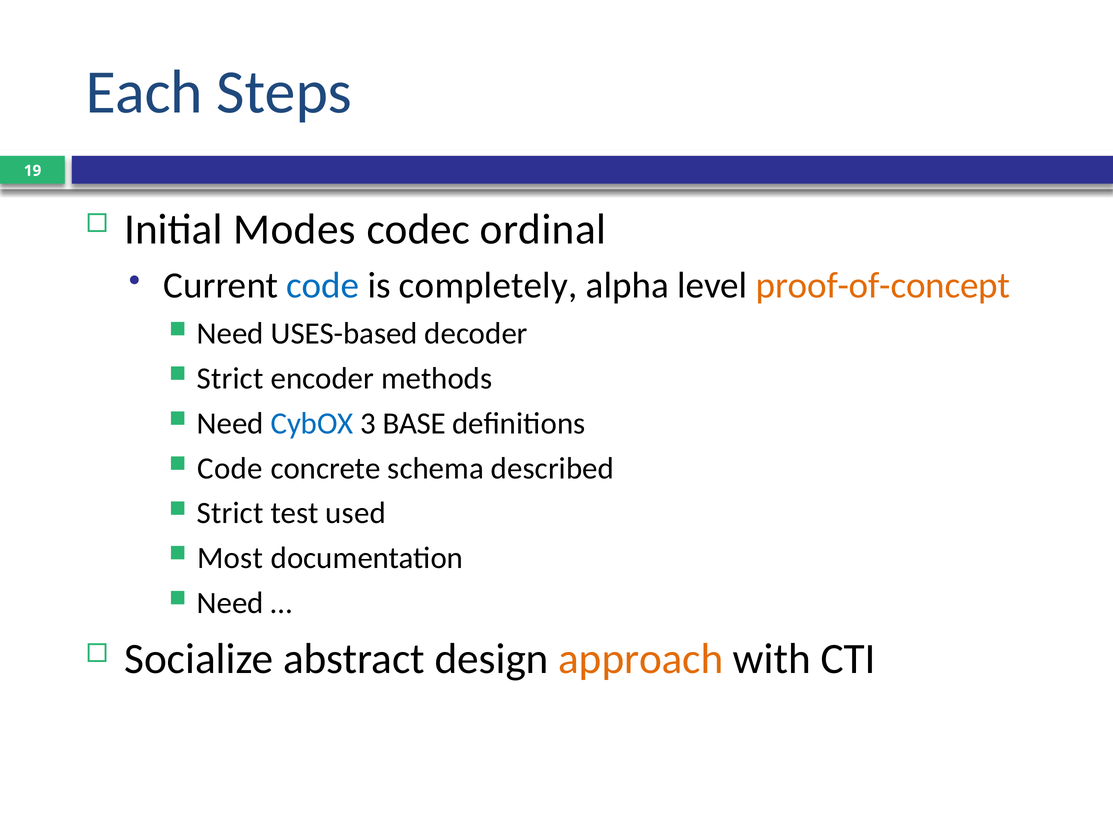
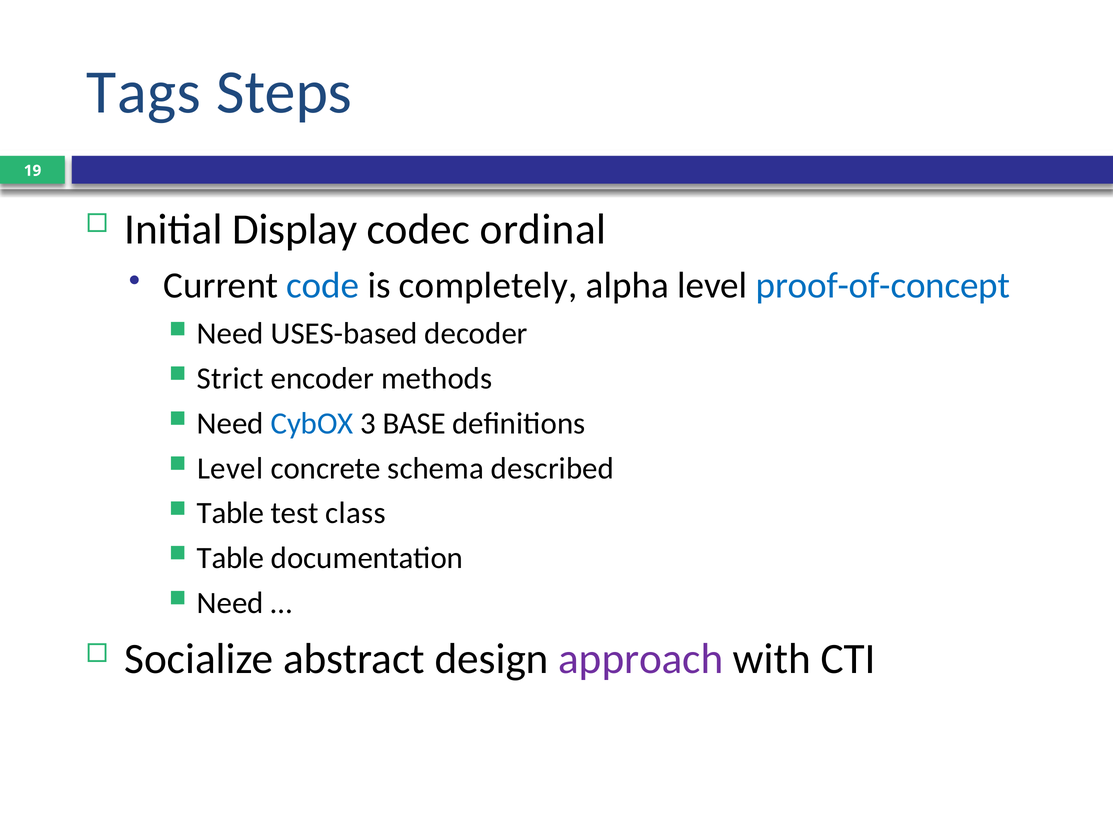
Each: Each -> Tags
Modes: Modes -> Display
proof-of-concept colour: orange -> blue
Code at (230, 468): Code -> Level
Strict at (230, 513): Strict -> Table
used: used -> class
Most at (230, 558): Most -> Table
approach colour: orange -> purple
